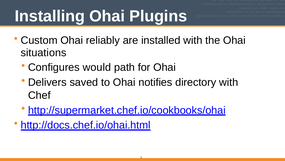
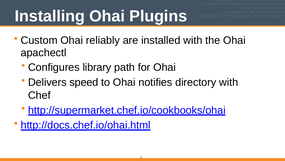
situations: situations -> apachectl
would: would -> library
saved: saved -> speed
